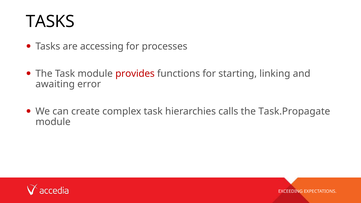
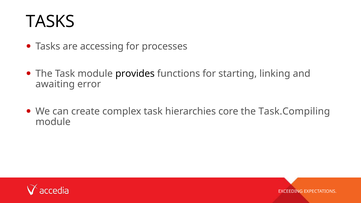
provides colour: red -> black
calls: calls -> core
Task.Propagate: Task.Propagate -> Task.Compiling
